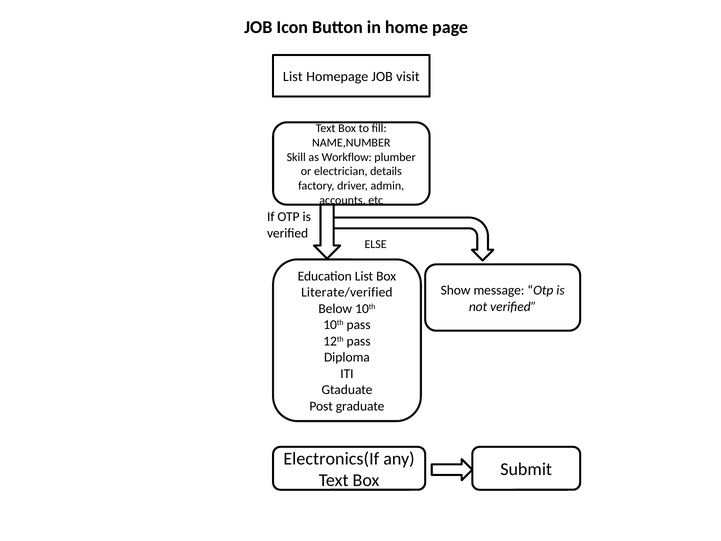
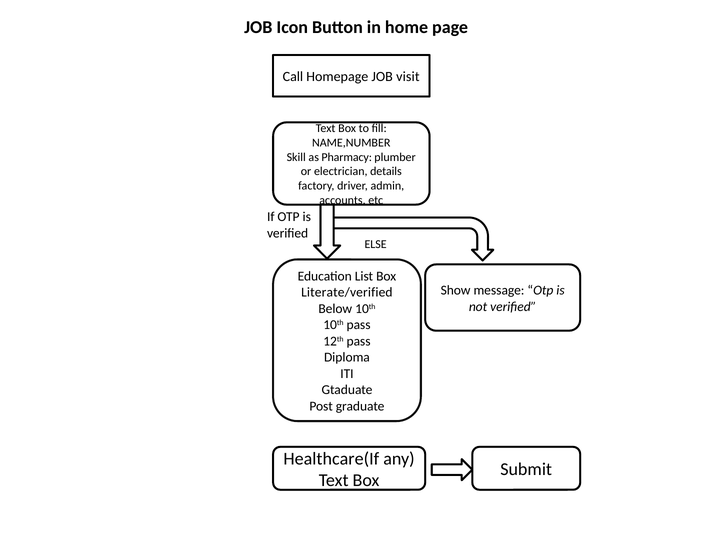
List at (293, 77): List -> Call
Workflow: Workflow -> Pharmacy
Electronics(If: Electronics(If -> Healthcare(If
